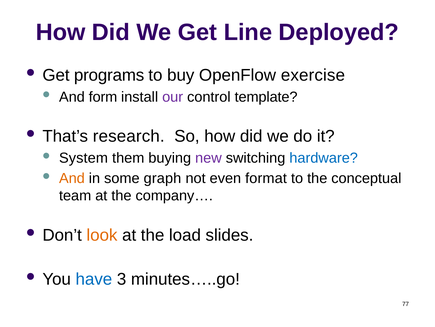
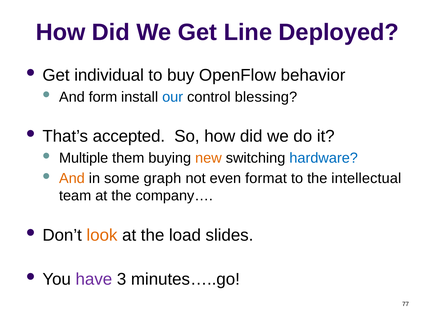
programs: programs -> individual
exercise: exercise -> behavior
our colour: purple -> blue
template: template -> blessing
research: research -> accepted
System: System -> Multiple
new colour: purple -> orange
conceptual: conceptual -> intellectual
have colour: blue -> purple
